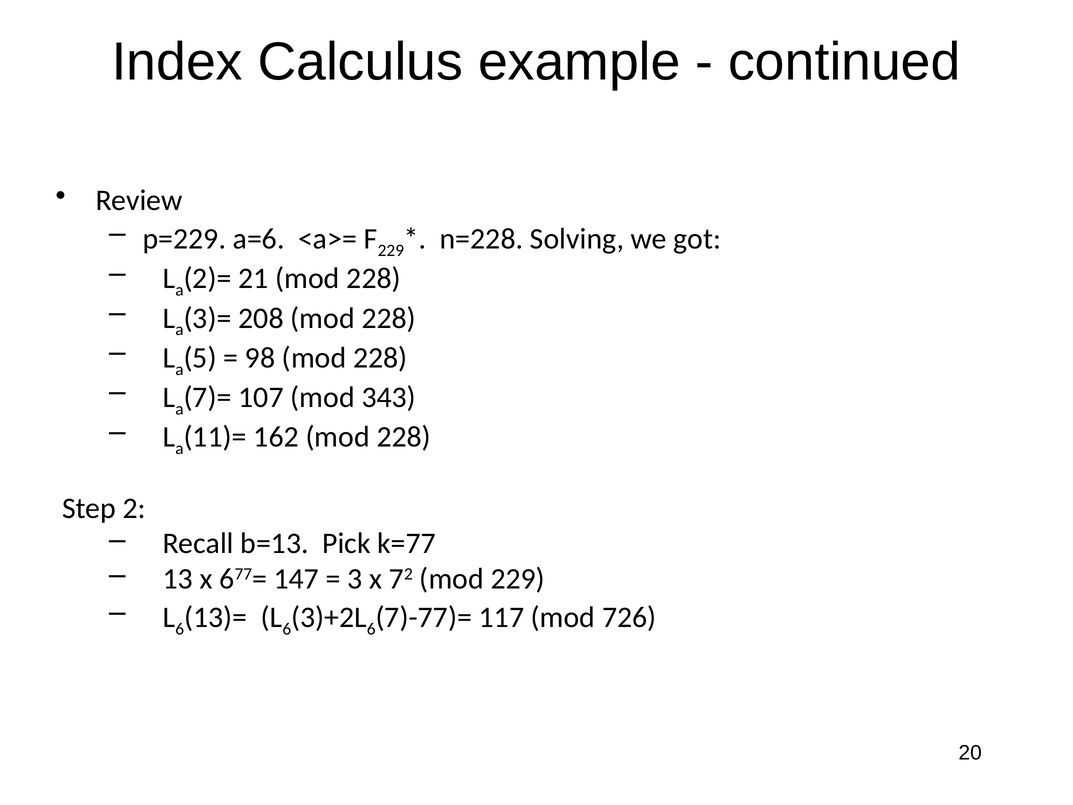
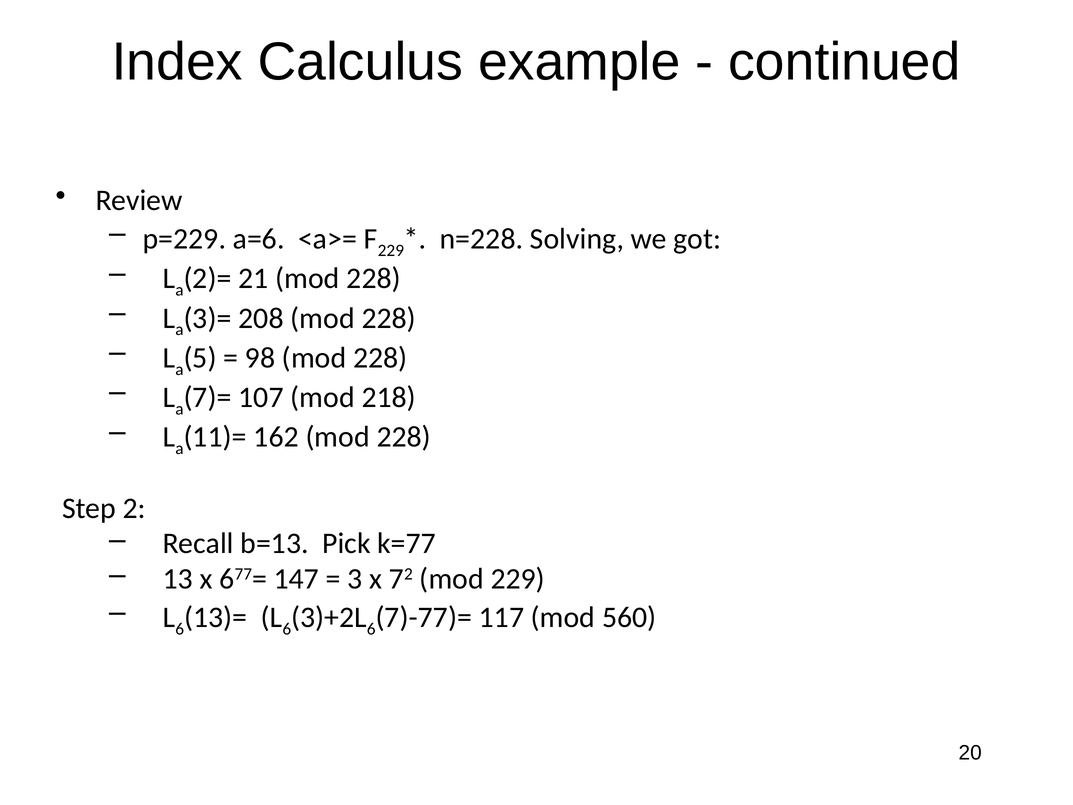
343: 343 -> 218
726: 726 -> 560
